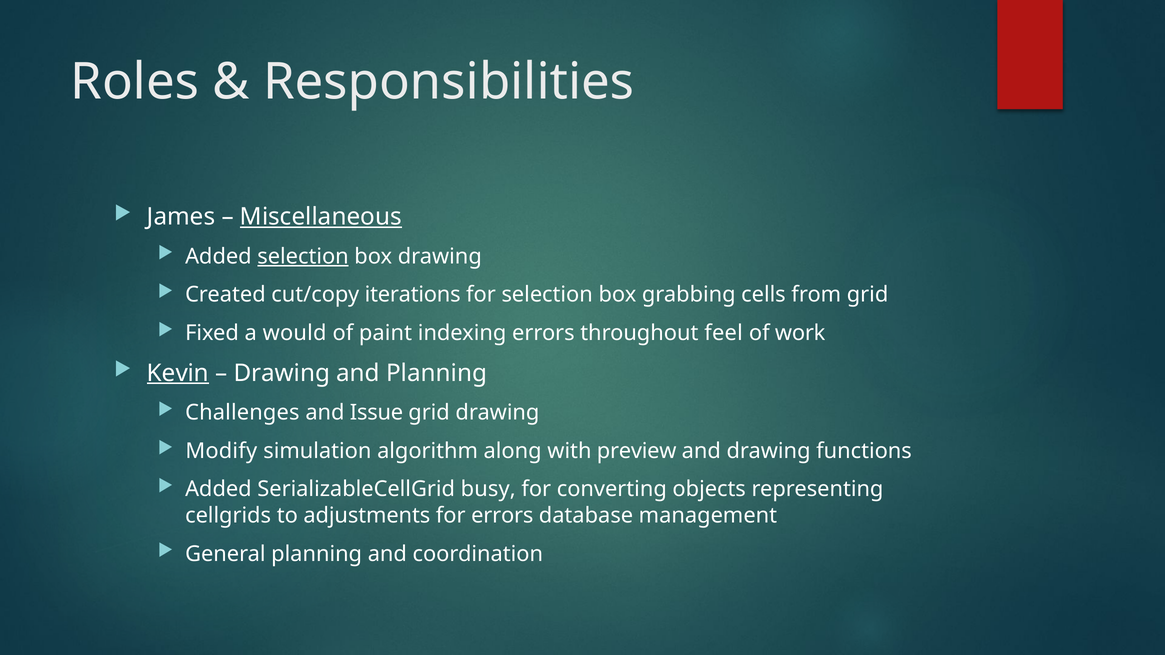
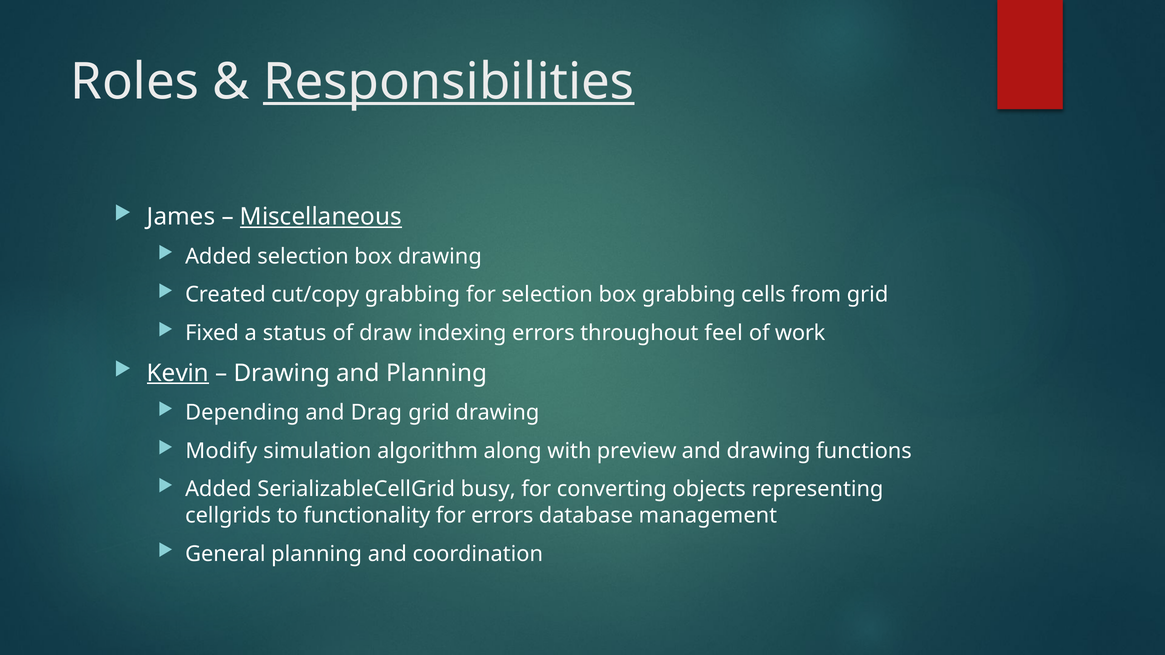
Responsibilities underline: none -> present
selection at (303, 256) underline: present -> none
cut/copy iterations: iterations -> grabbing
would: would -> status
paint: paint -> draw
Challenges: Challenges -> Depending
Issue: Issue -> Drag
adjustments: adjustments -> functionality
